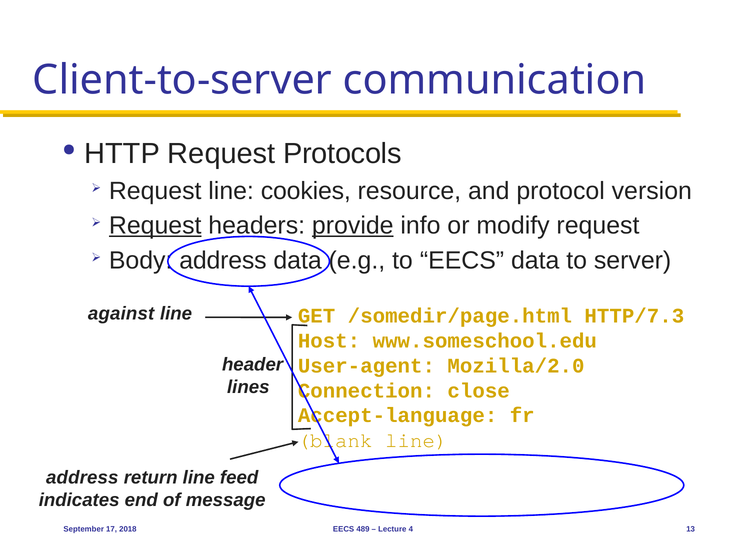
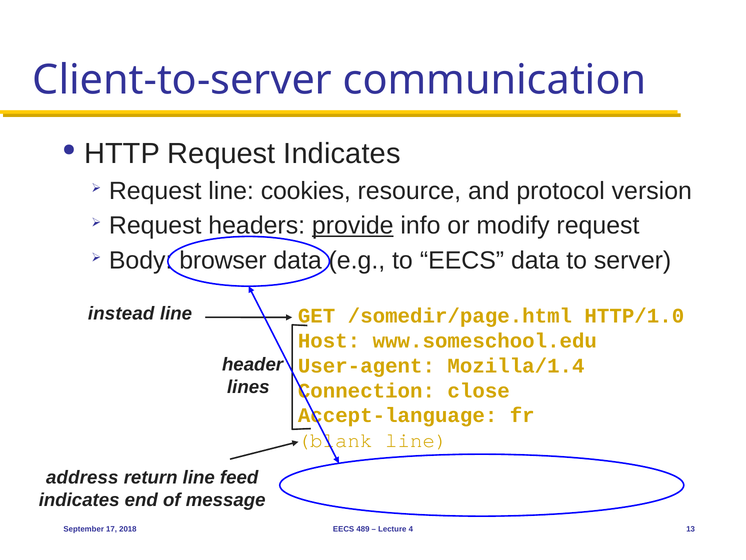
Request Protocols: Protocols -> Indicates
Request at (155, 226) underline: present -> none
Body address: address -> browser
against: against -> instead
HTTP/7.3: HTTP/7.3 -> HTTP/1.0
Mozilla/2.0: Mozilla/2.0 -> Mozilla/1.4
